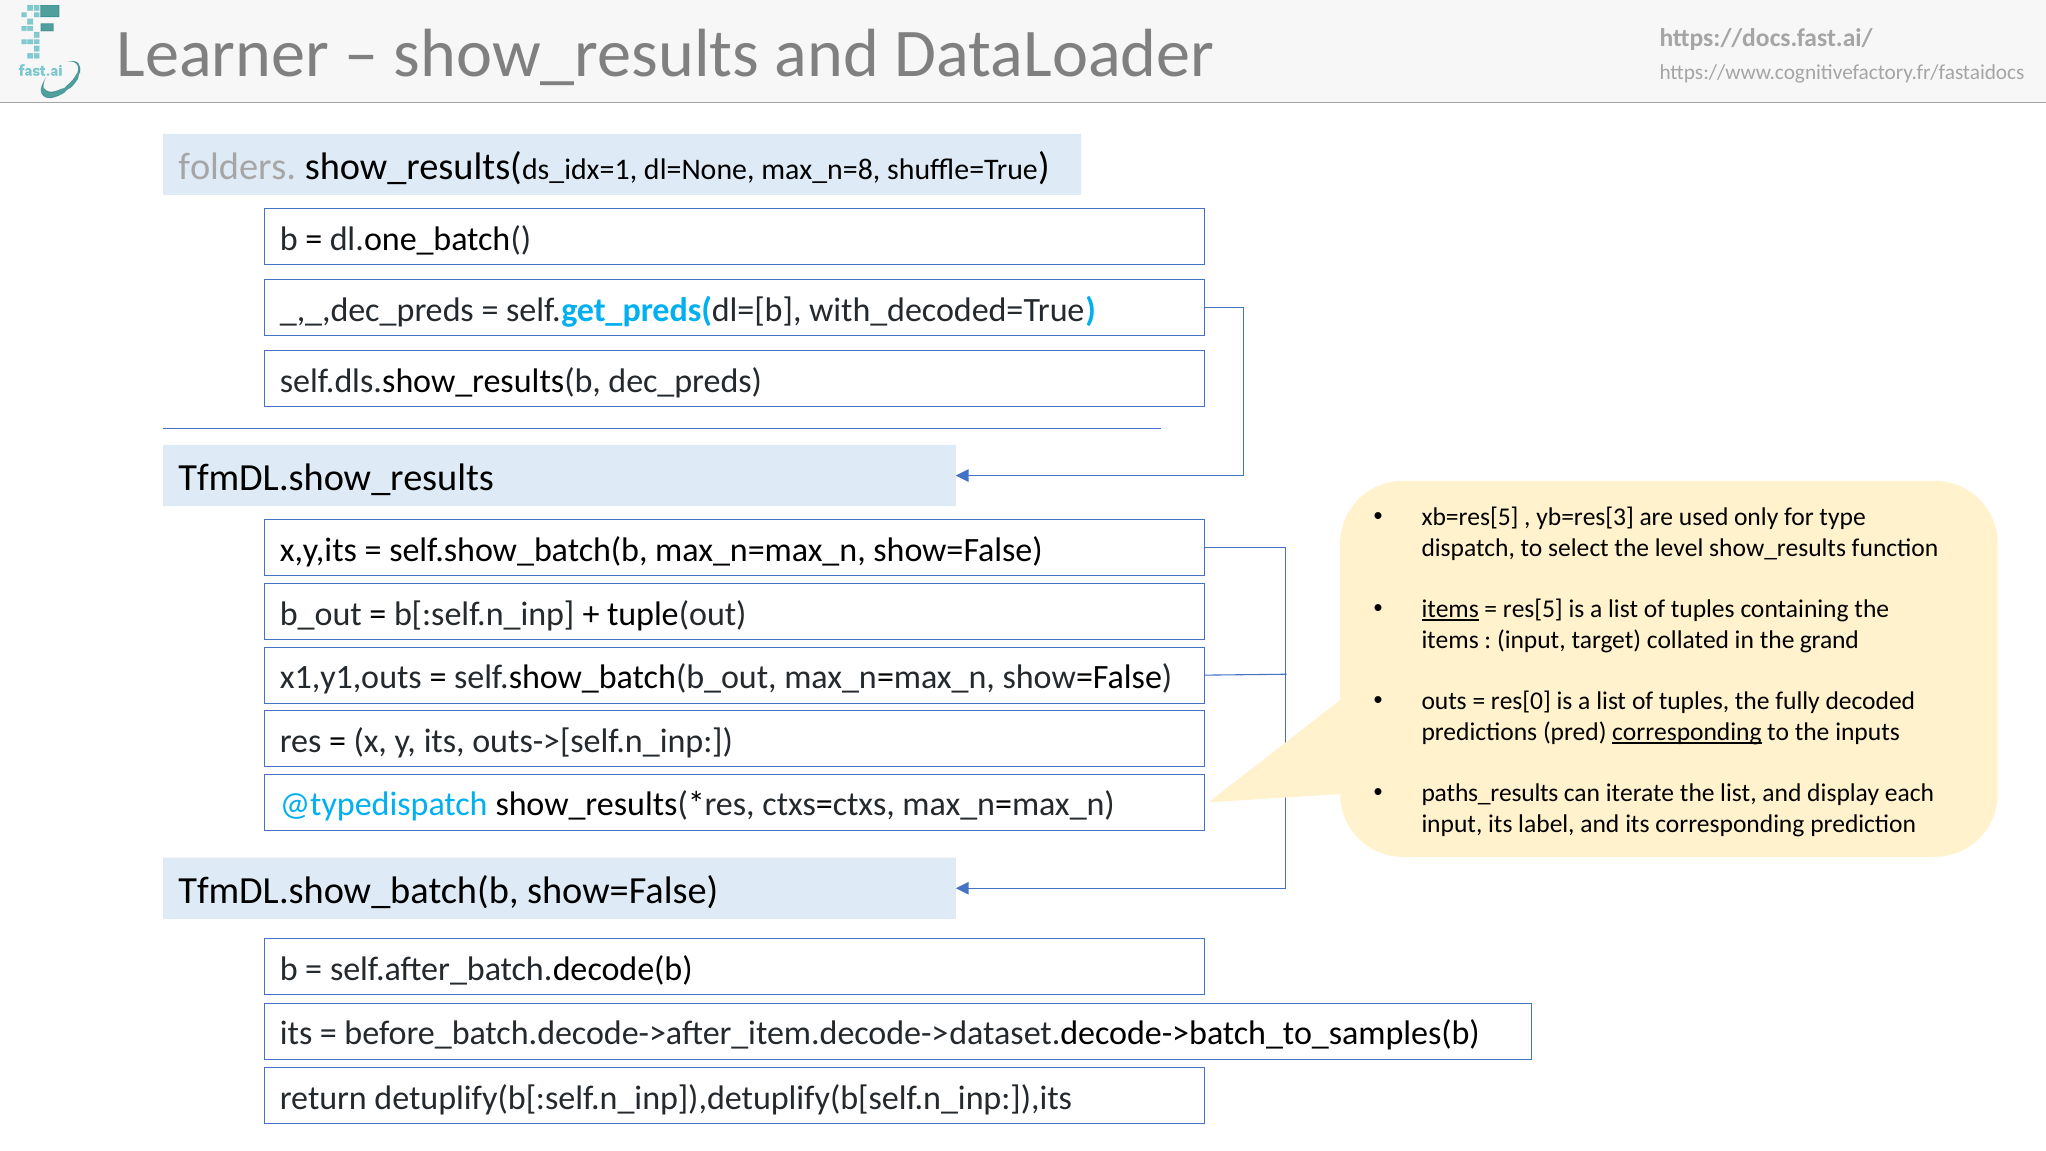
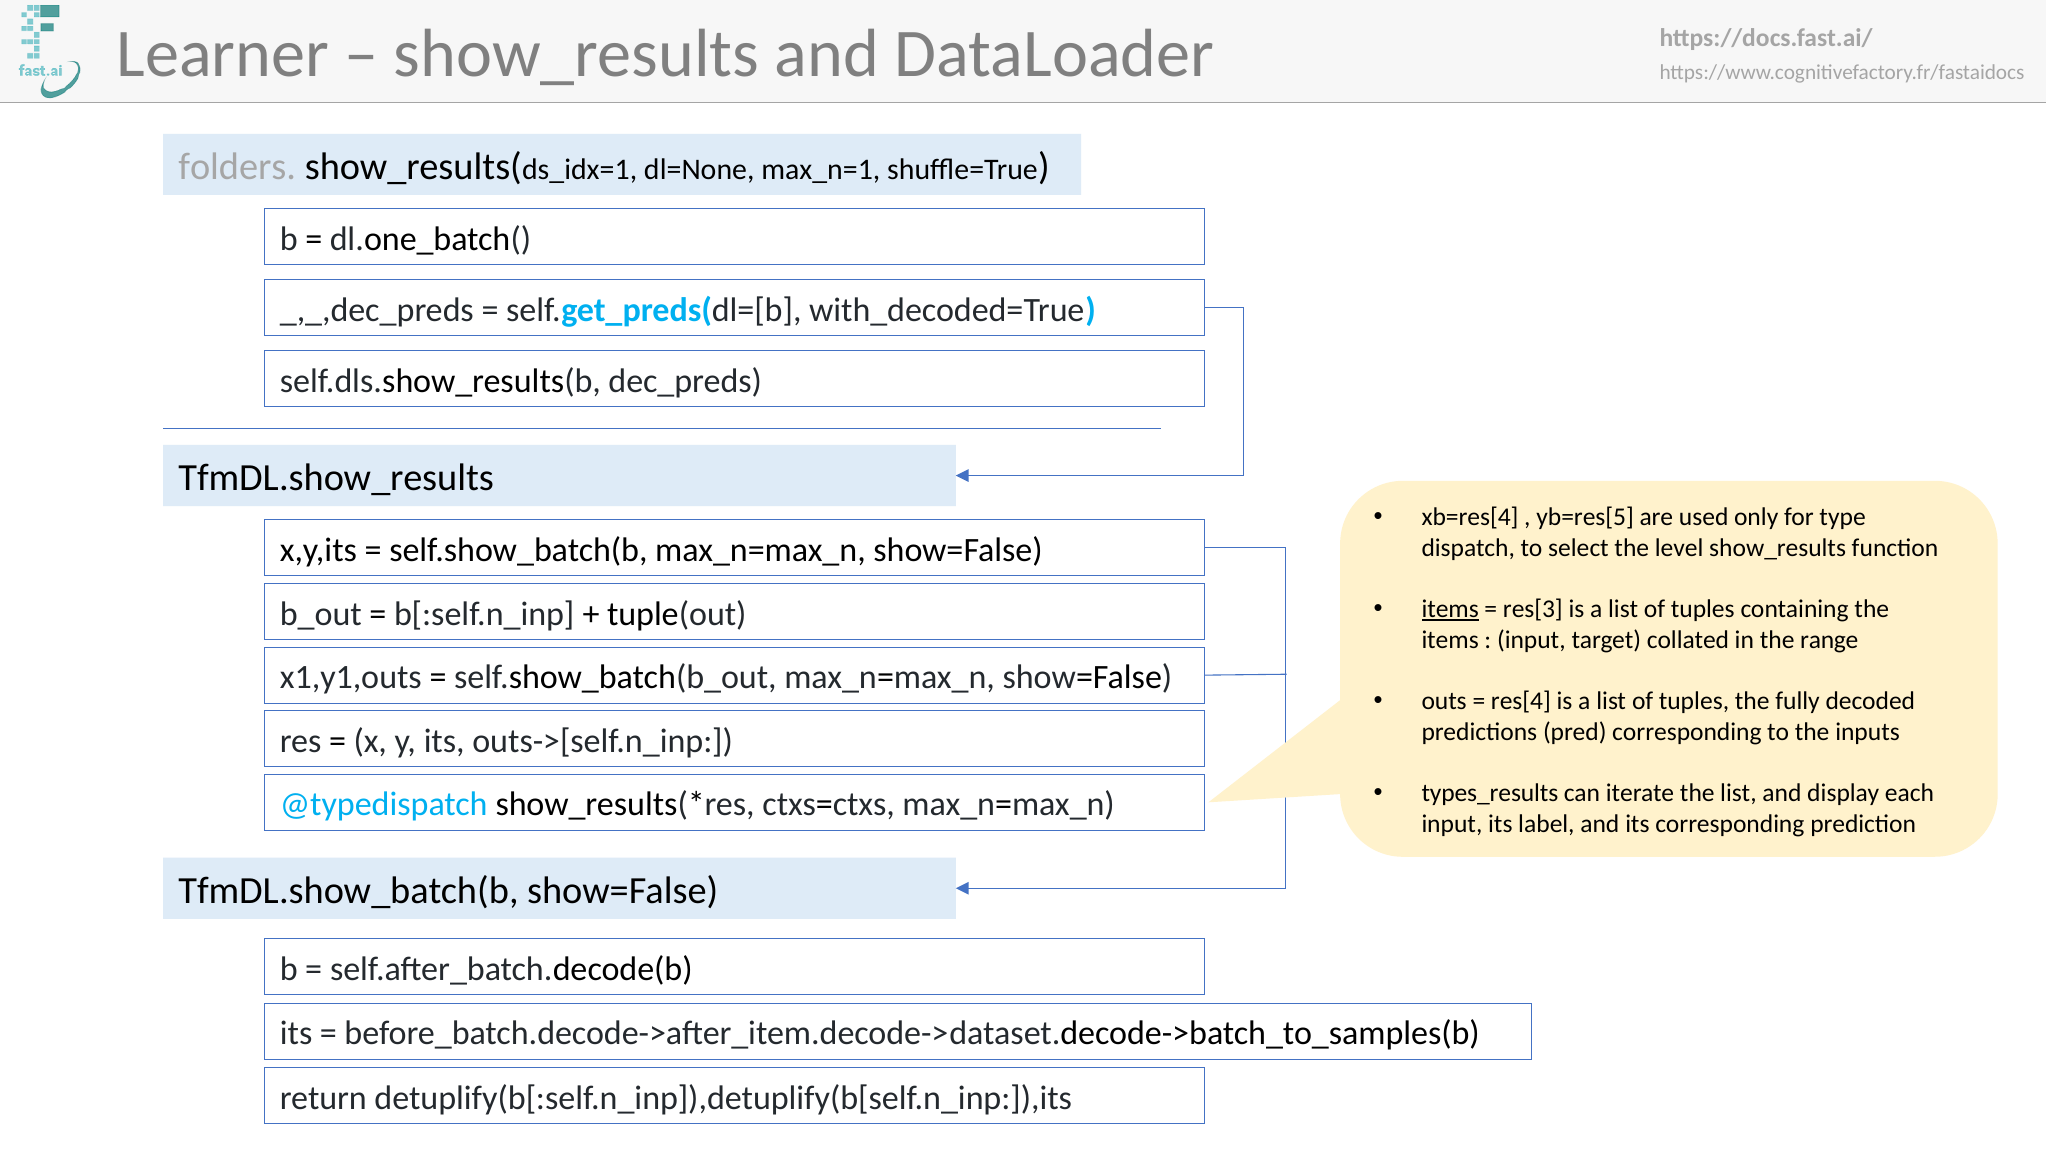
max_n=8: max_n=8 -> max_n=1
xb=res[5: xb=res[5 -> xb=res[4
yb=res[3: yb=res[3 -> yb=res[5
res[5: res[5 -> res[3
grand: grand -> range
res[0: res[0 -> res[4
corresponding at (1687, 732) underline: present -> none
paths_results: paths_results -> types_results
